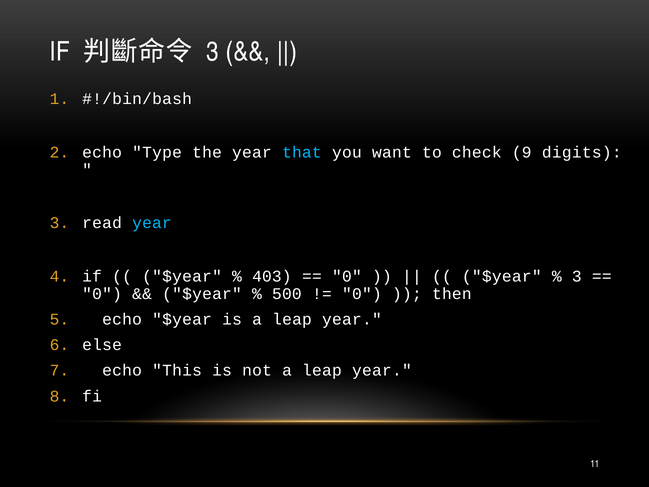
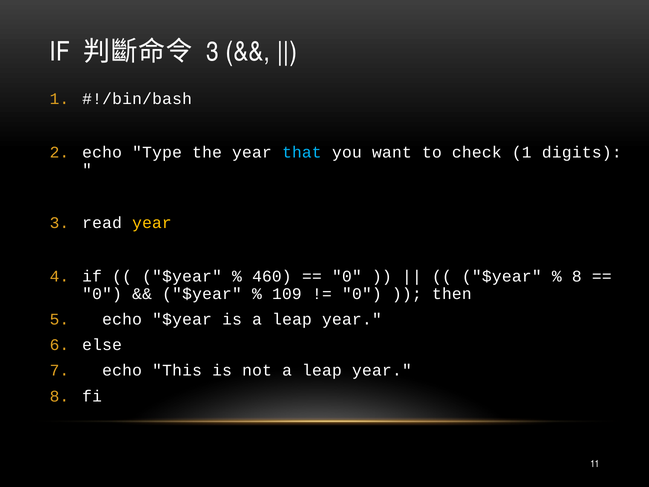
check 9: 9 -> 1
year at (152, 223) colour: light blue -> yellow
403: 403 -> 460
3 at (577, 276): 3 -> 8
500: 500 -> 109
